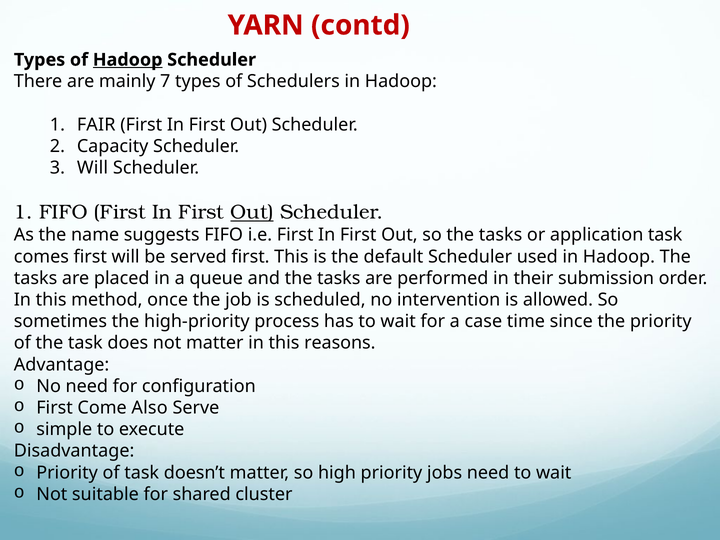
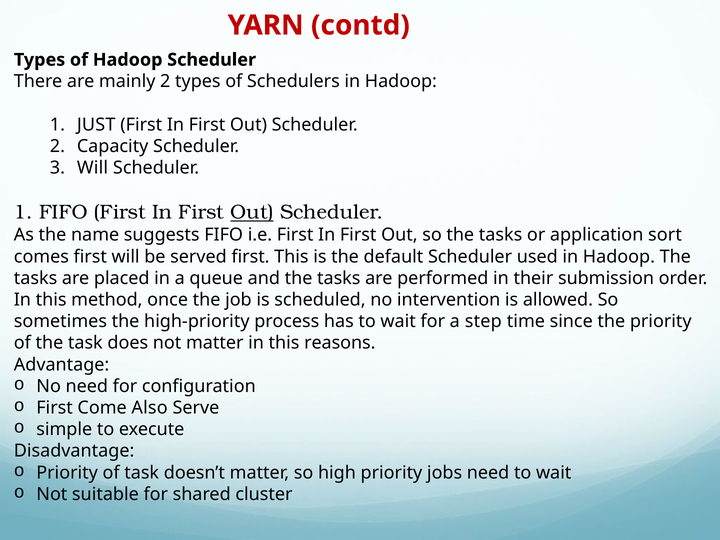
Hadoop at (128, 60) underline: present -> none
mainly 7: 7 -> 2
FAIR: FAIR -> JUST
application task: task -> sort
case: case -> step
